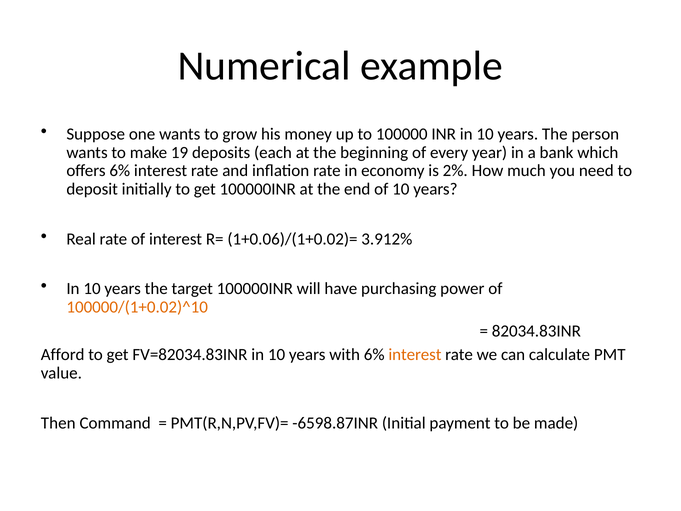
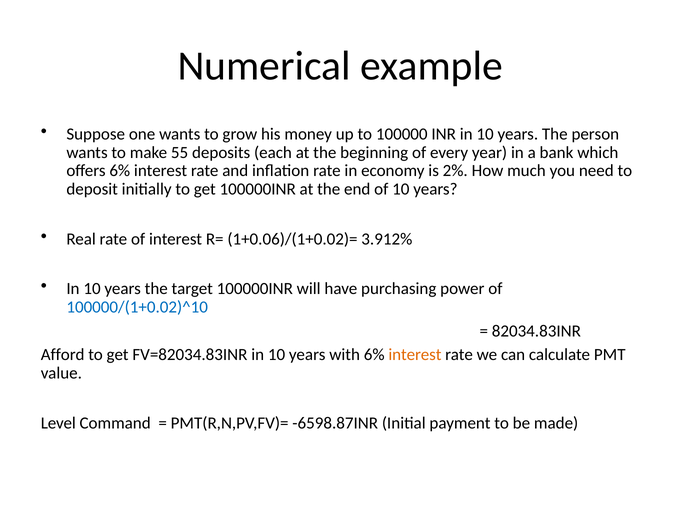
19: 19 -> 55
100000/(1+0.02)^10 colour: orange -> blue
Then: Then -> Level
